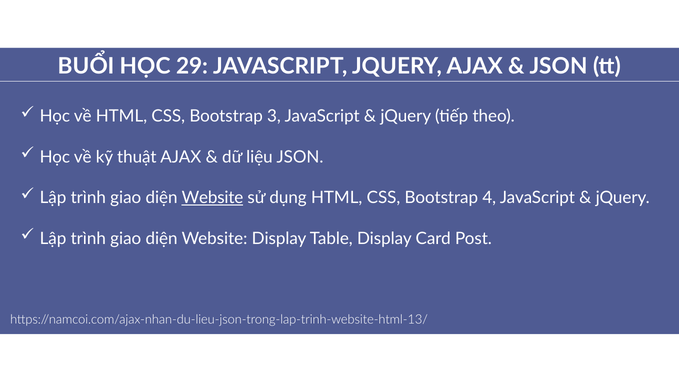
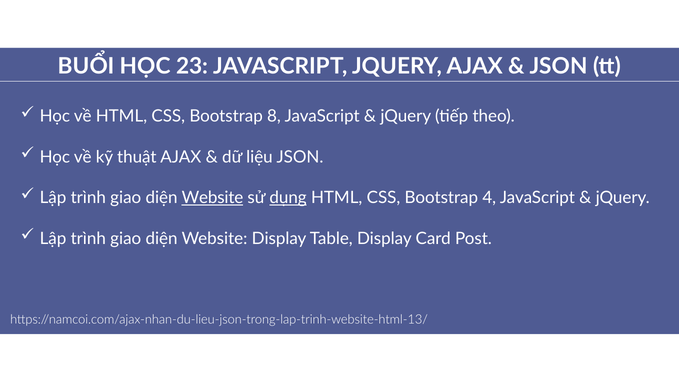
29: 29 -> 23
3: 3 -> 8
dụng underline: none -> present
